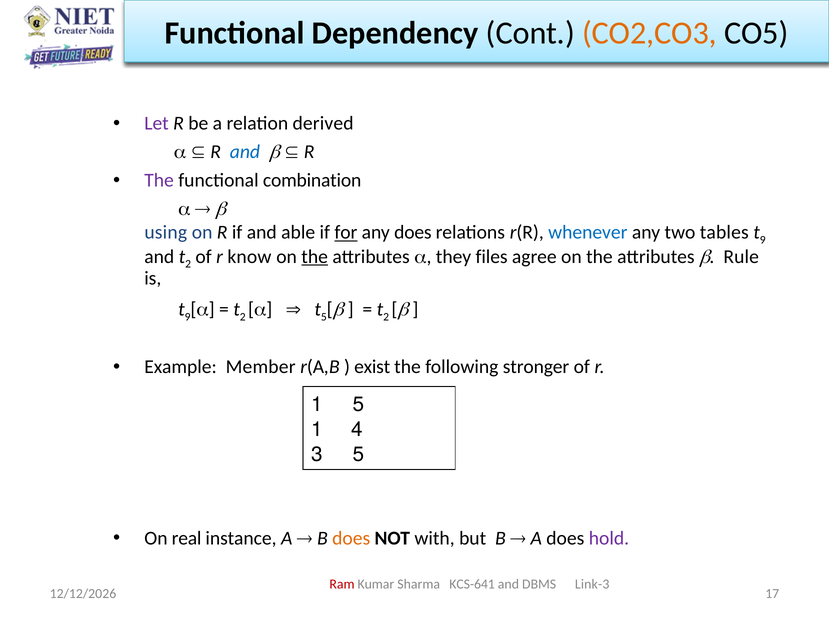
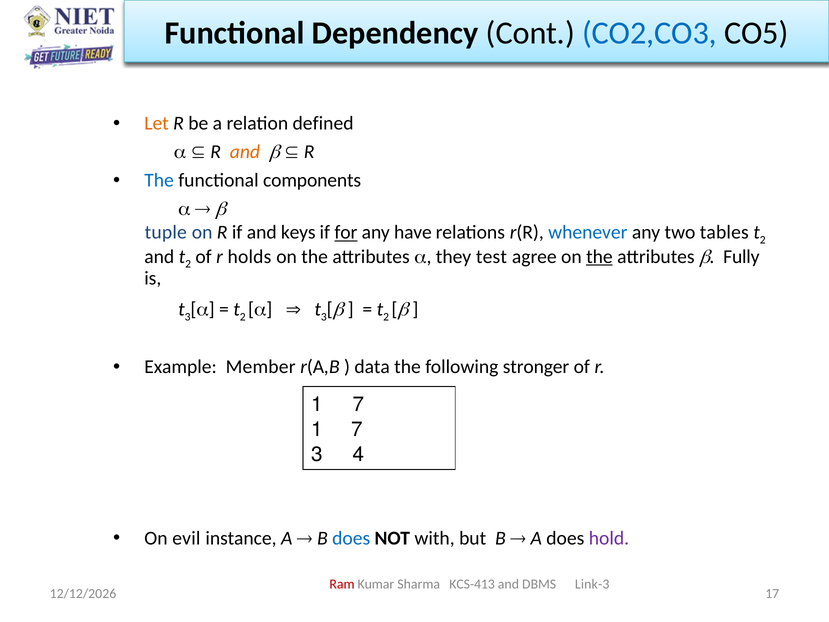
CO2,CO3 colour: orange -> blue
Let colour: purple -> orange
derived: derived -> defined
and at (245, 152) colour: blue -> orange
The at (159, 180) colour: purple -> blue
combination: combination -> components
using: using -> tuple
able: able -> keys
any does: does -> have
9 at (763, 240): 9 -> 2
know: know -> holds
the at (315, 256) underline: present -> none
files: files -> test
the at (599, 256) underline: none -> present
Rule: Rule -> Fully
9 at (188, 317): 9 -> 3
5 at (324, 317): 5 -> 3
exist: exist -> data
5 at (359, 404): 5 -> 7
4 at (357, 429): 4 -> 7
3 5: 5 -> 4
real: real -> evil
does at (351, 538) colour: orange -> blue
KCS-641: KCS-641 -> KCS-413
